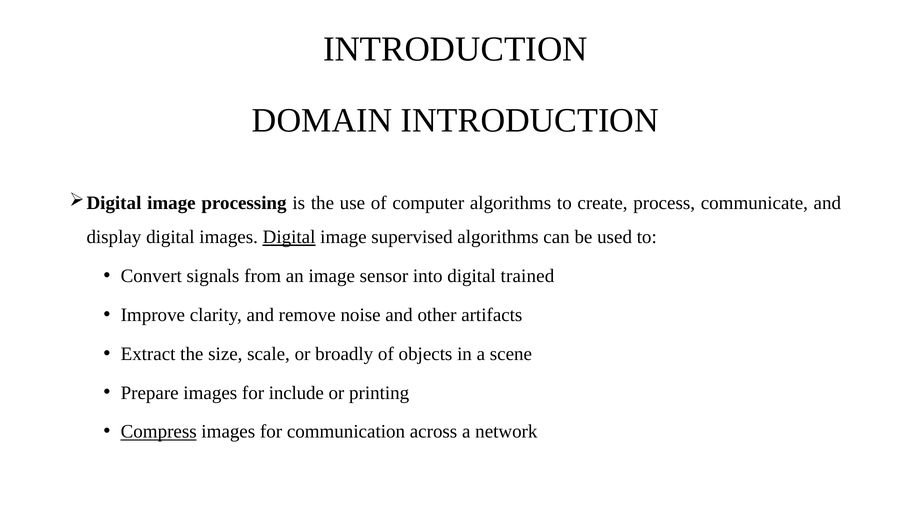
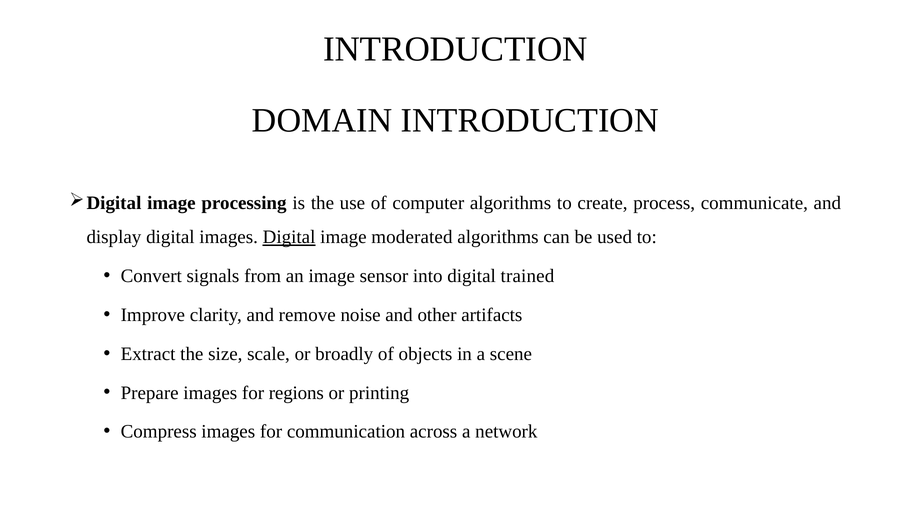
supervised: supervised -> moderated
include: include -> regions
Compress underline: present -> none
